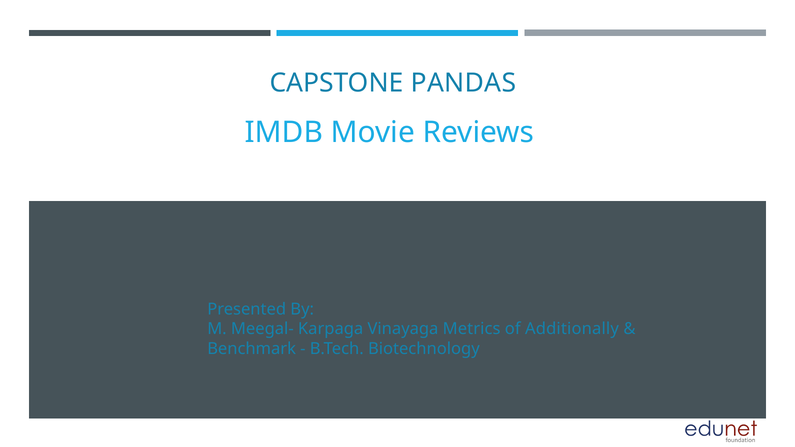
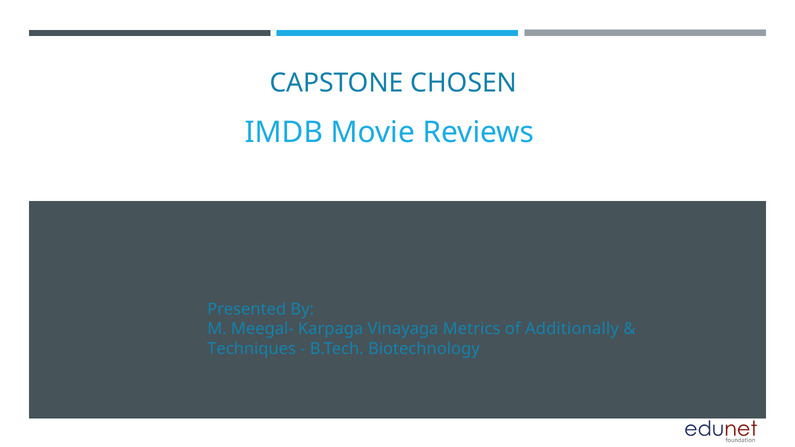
PANDAS: PANDAS -> CHOSEN
Benchmark: Benchmark -> Techniques
